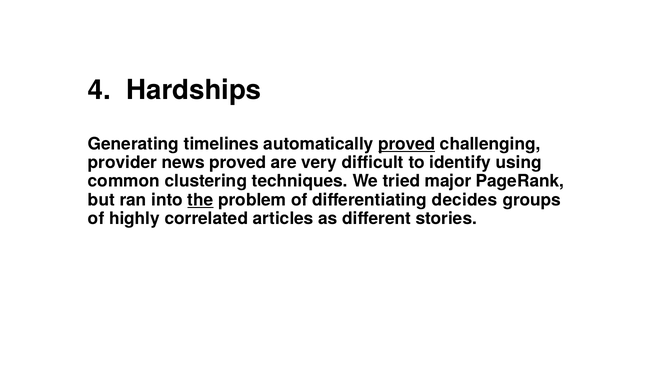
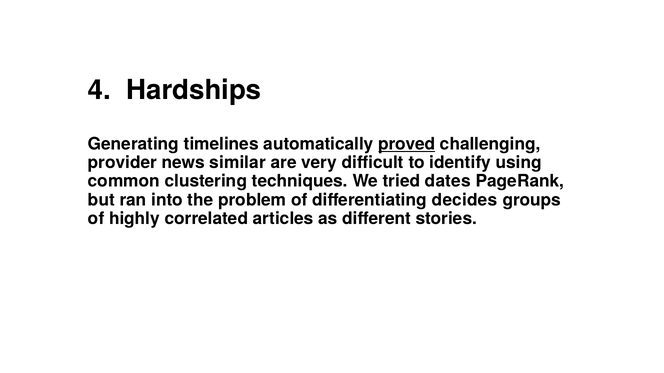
news proved: proved -> similar
major: major -> dates
the underline: present -> none
